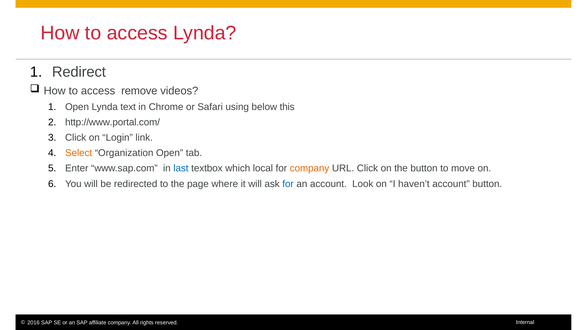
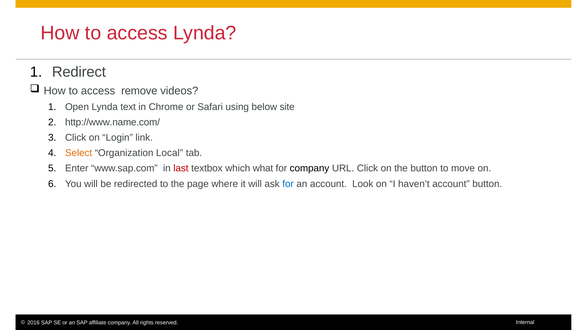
this: this -> site
http://www.portal.com/: http://www.portal.com/ -> http://www.name.com/
Organization Open: Open -> Local
last colour: blue -> red
local: local -> what
company at (310, 169) colour: orange -> black
